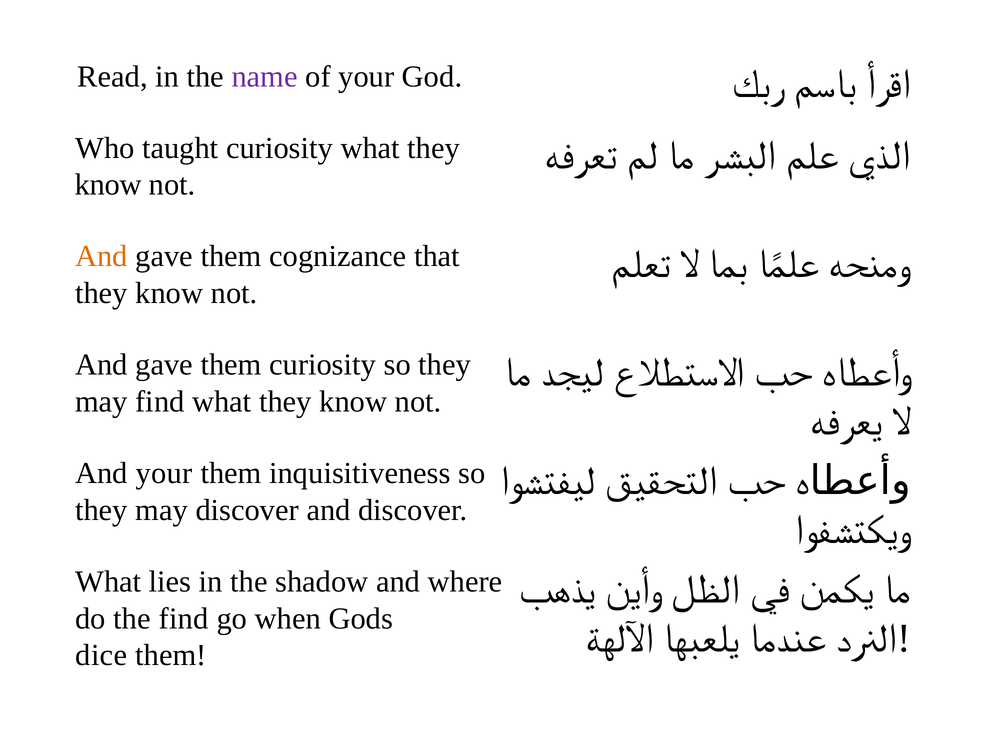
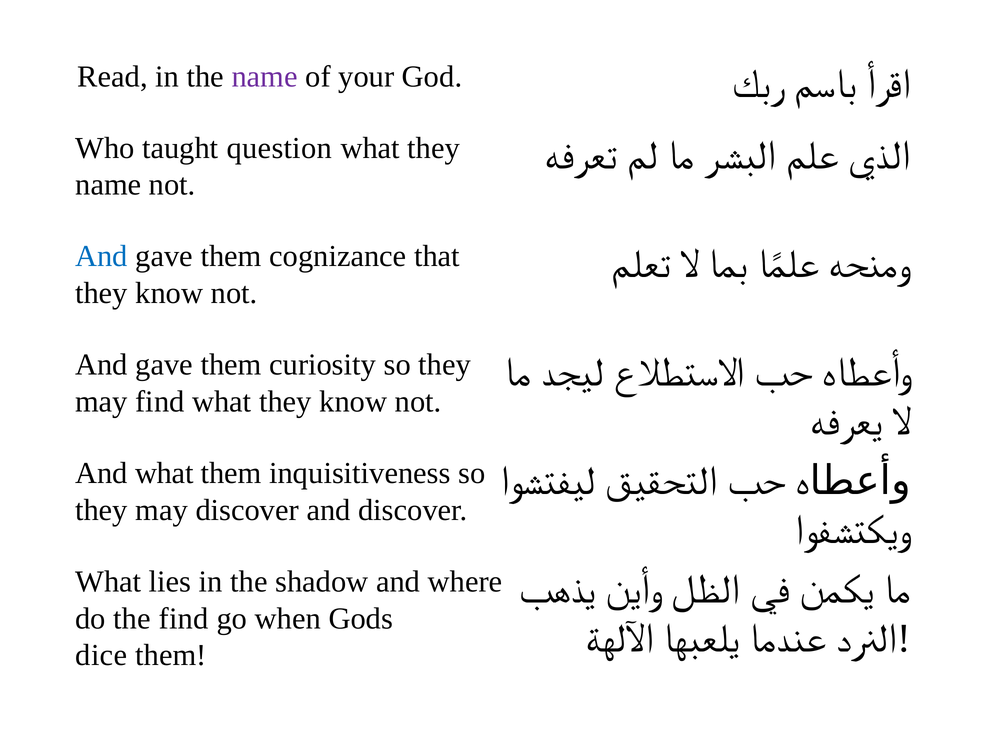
taught curiosity: curiosity -> question
know at (108, 185): know -> name
And at (101, 257) colour: orange -> blue
And your: your -> what
